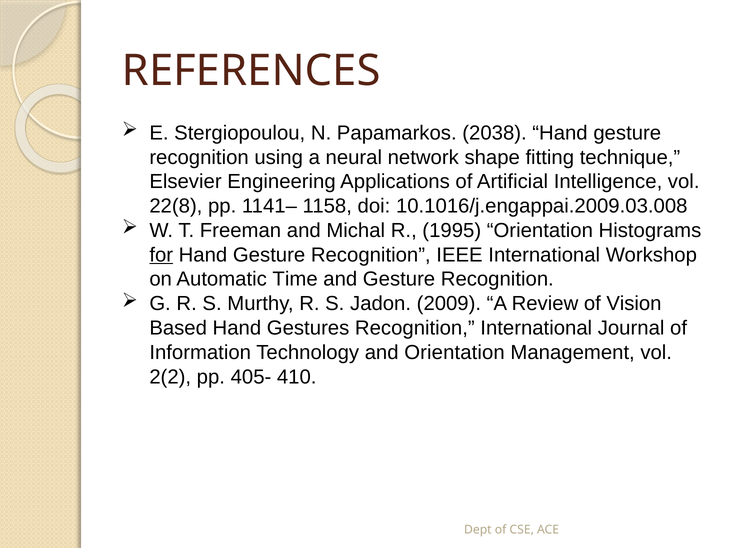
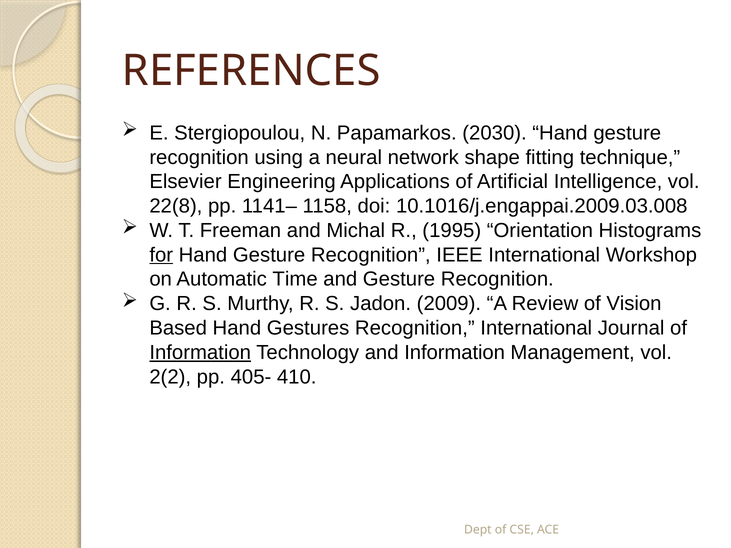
2038: 2038 -> 2030
Information at (200, 353) underline: none -> present
and Orientation: Orientation -> Information
